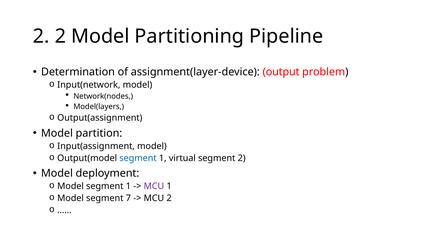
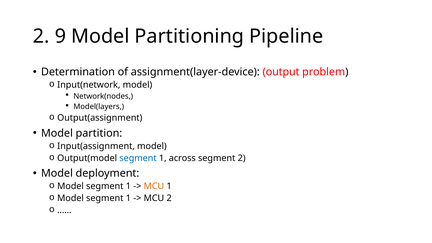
2 2: 2 -> 9
virtual: virtual -> across
MCU at (154, 186) colour: purple -> orange
7 at (128, 198): 7 -> 1
